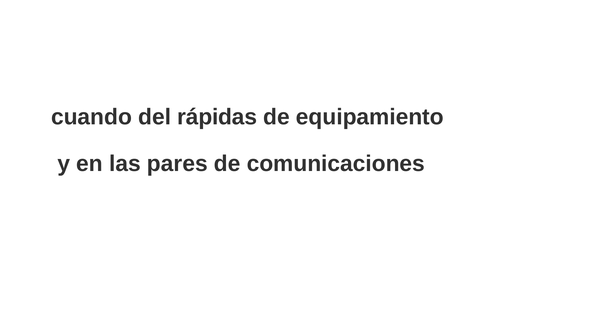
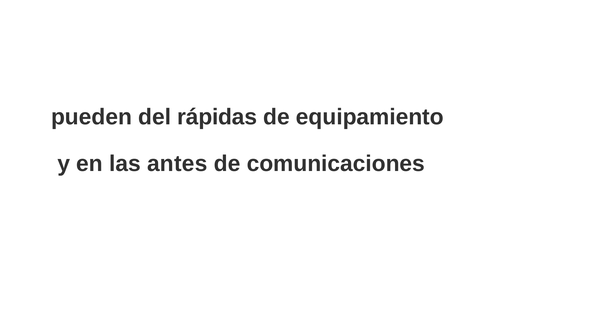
cuando: cuando -> pueden
pares: pares -> antes
